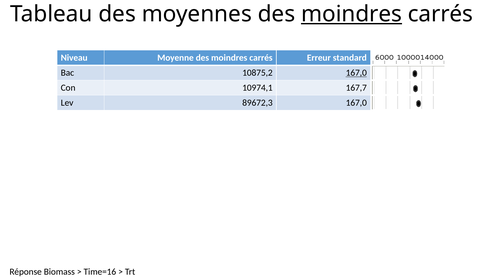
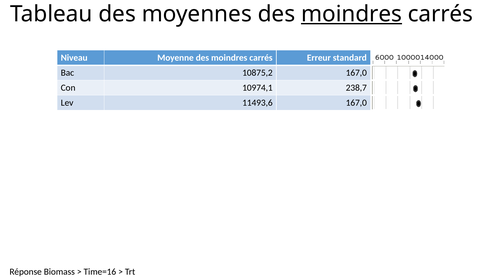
167,0 at (356, 73) underline: present -> none
167,7: 167,7 -> 238,7
89672,3: 89672,3 -> 11493,6
